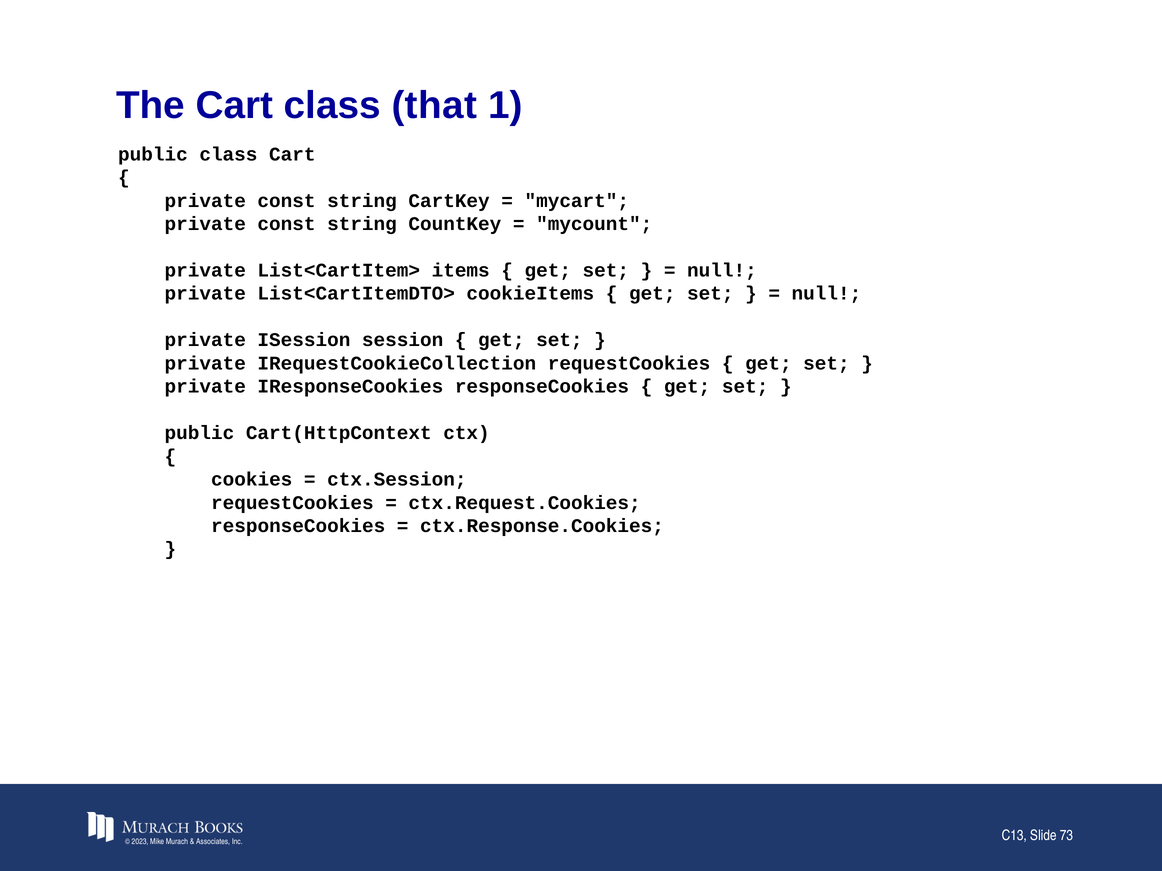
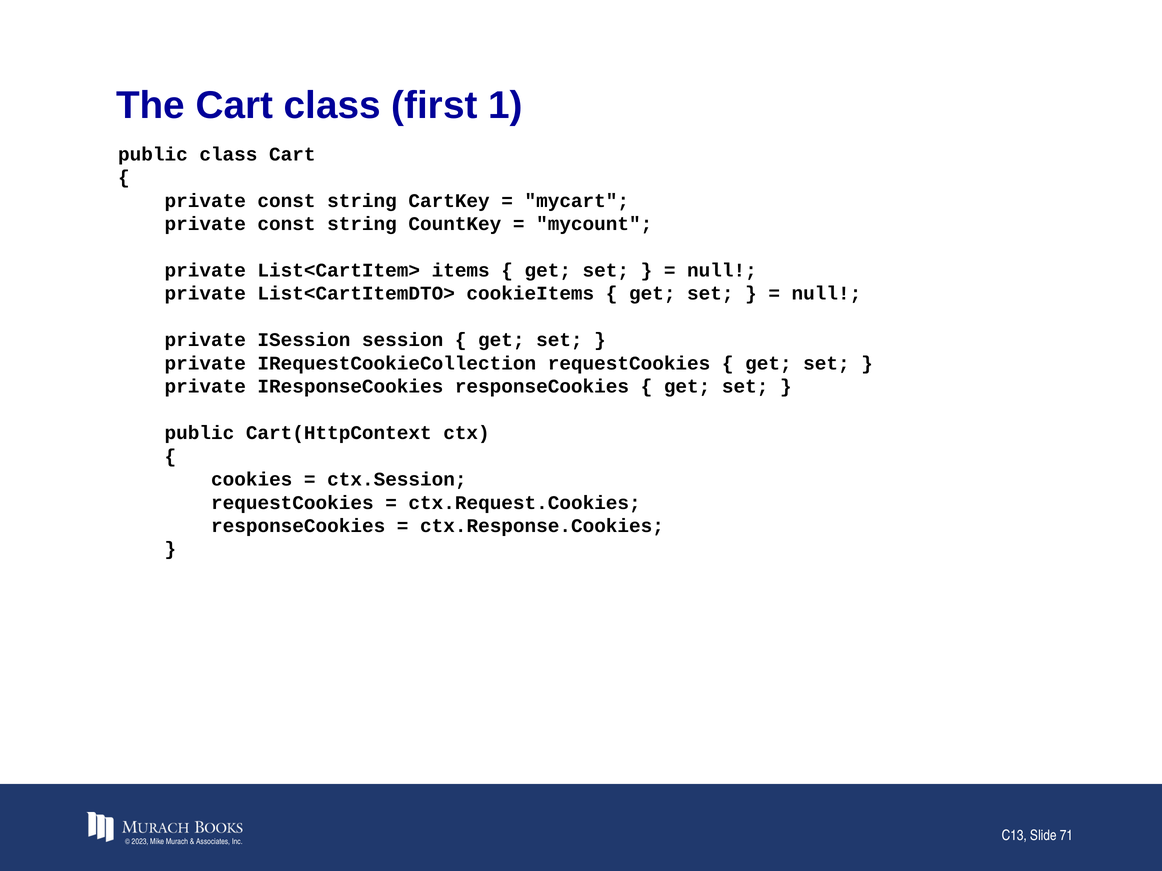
that: that -> first
73: 73 -> 71
